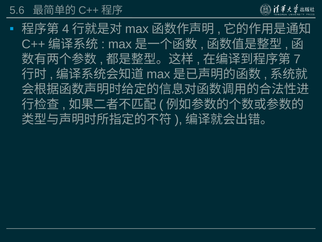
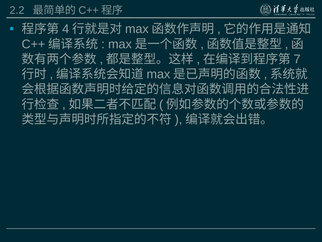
5.6: 5.6 -> 2.2
